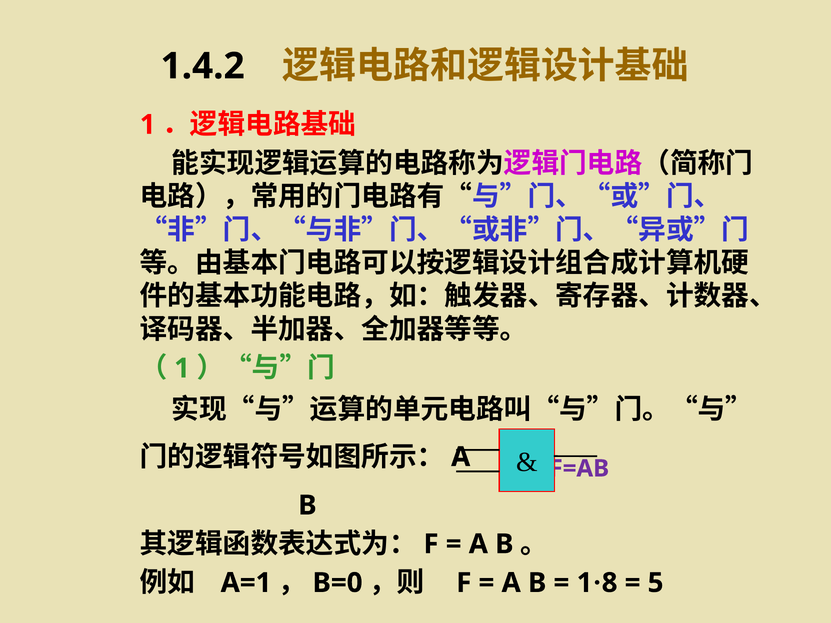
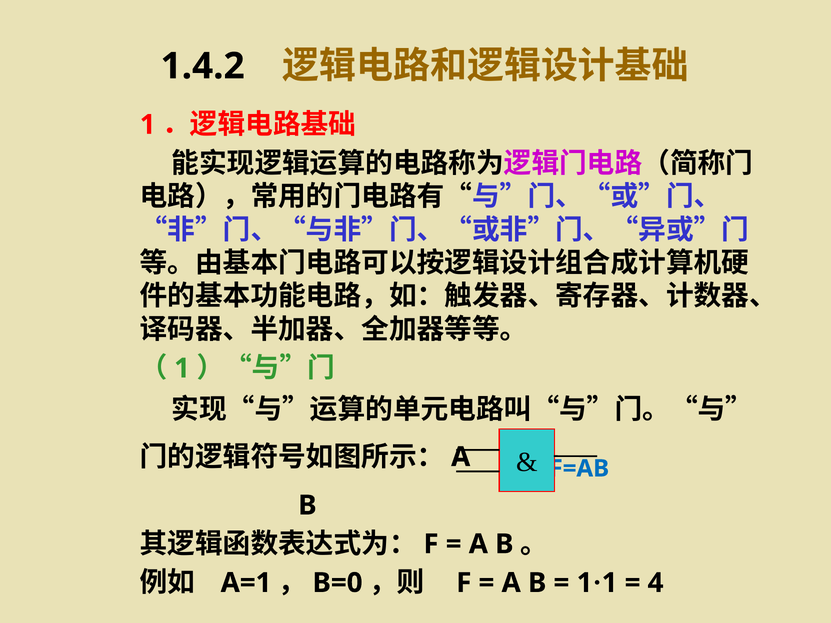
F=AB colour: purple -> blue
8 at (610, 583): 8 -> 1
5: 5 -> 4
